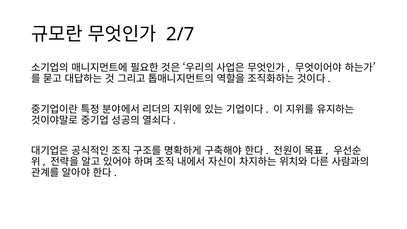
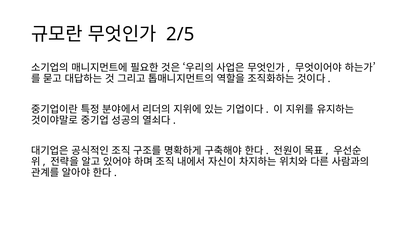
2/7: 2/7 -> 2/5
